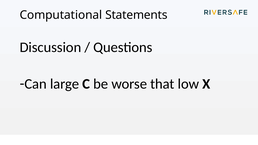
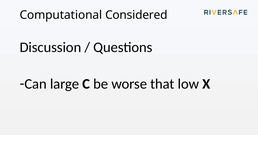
Statements: Statements -> Considered
